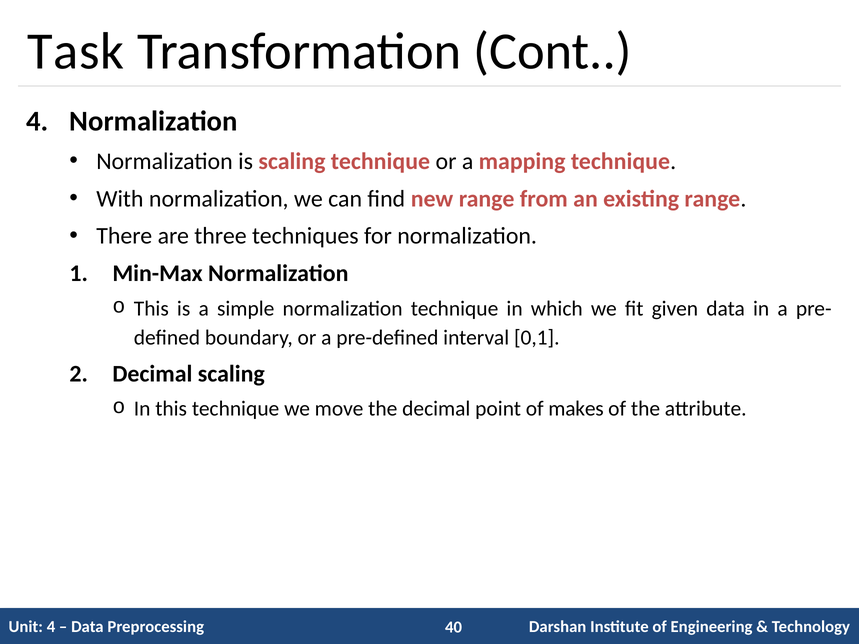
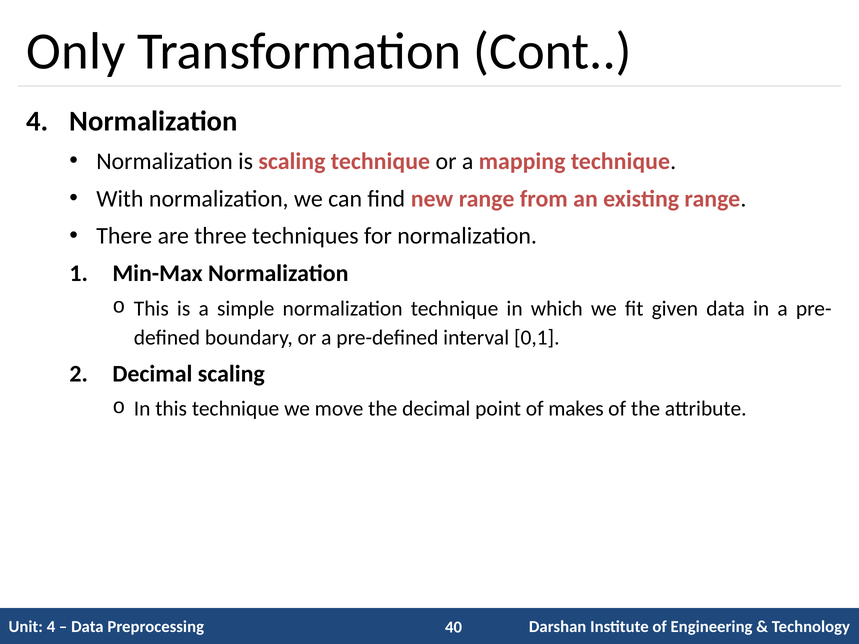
Task: Task -> Only
